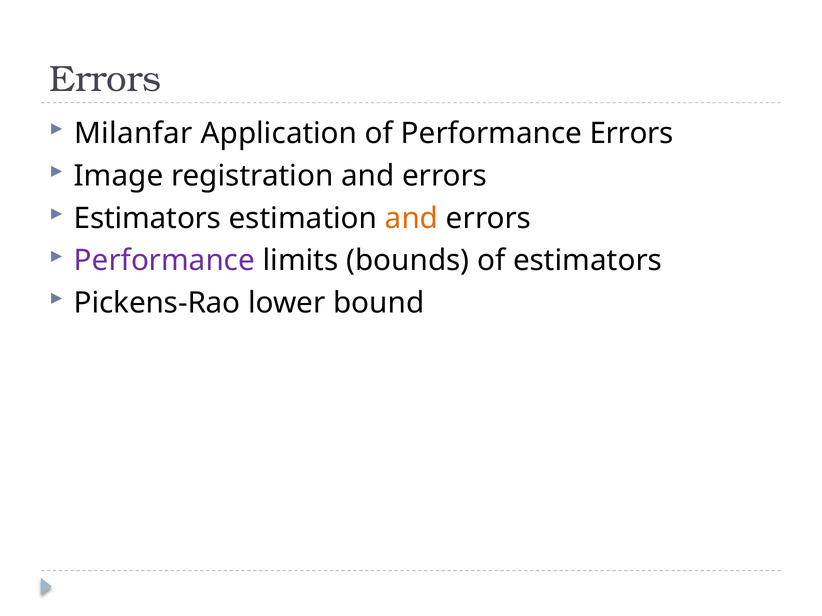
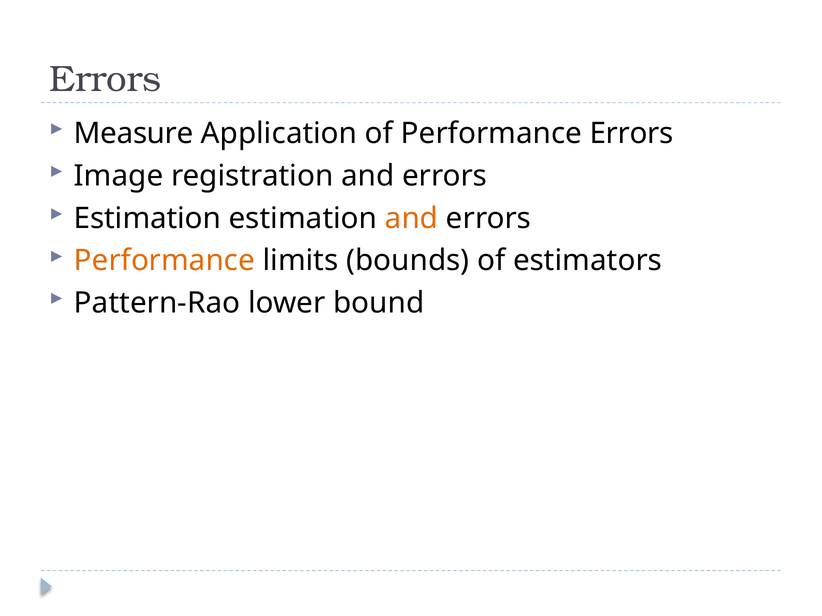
Milanfar: Milanfar -> Measure
Estimators at (148, 218): Estimators -> Estimation
Performance at (164, 261) colour: purple -> orange
Pickens-Rao: Pickens-Rao -> Pattern-Rao
